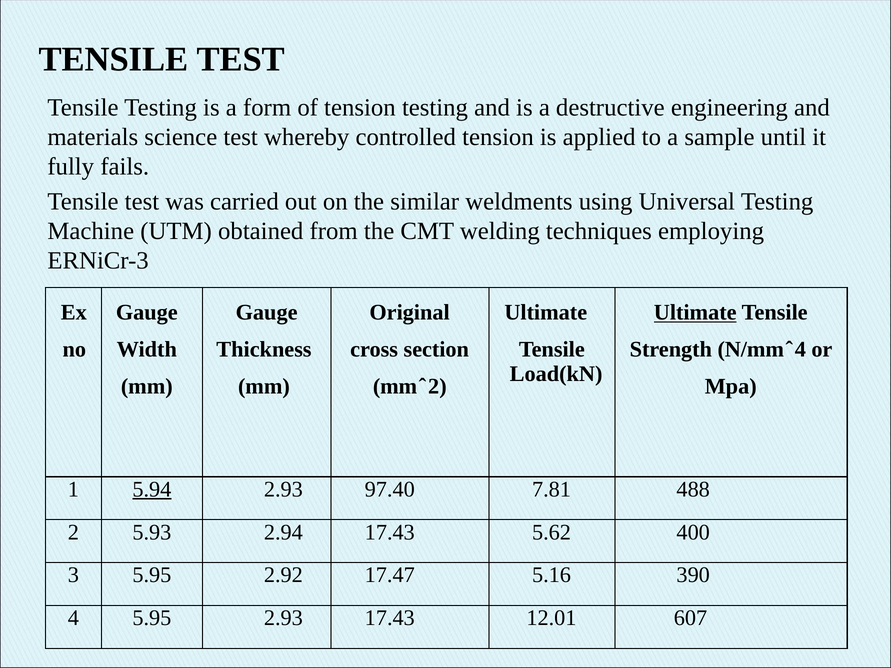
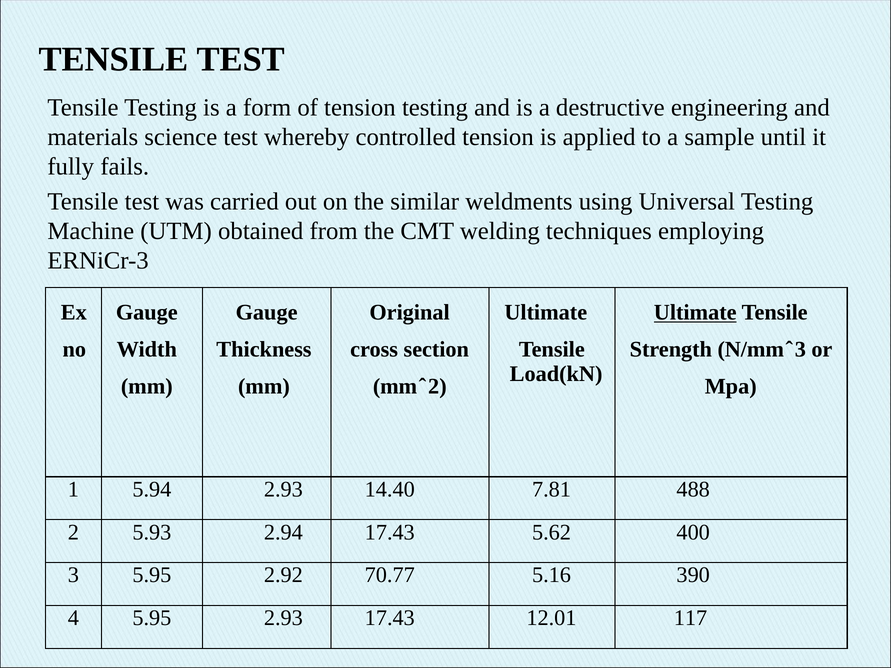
4 at (800, 350): 4 -> 3
5.94 underline: present -> none
97.40: 97.40 -> 14.40
17.47: 17.47 -> 70.77
607: 607 -> 117
